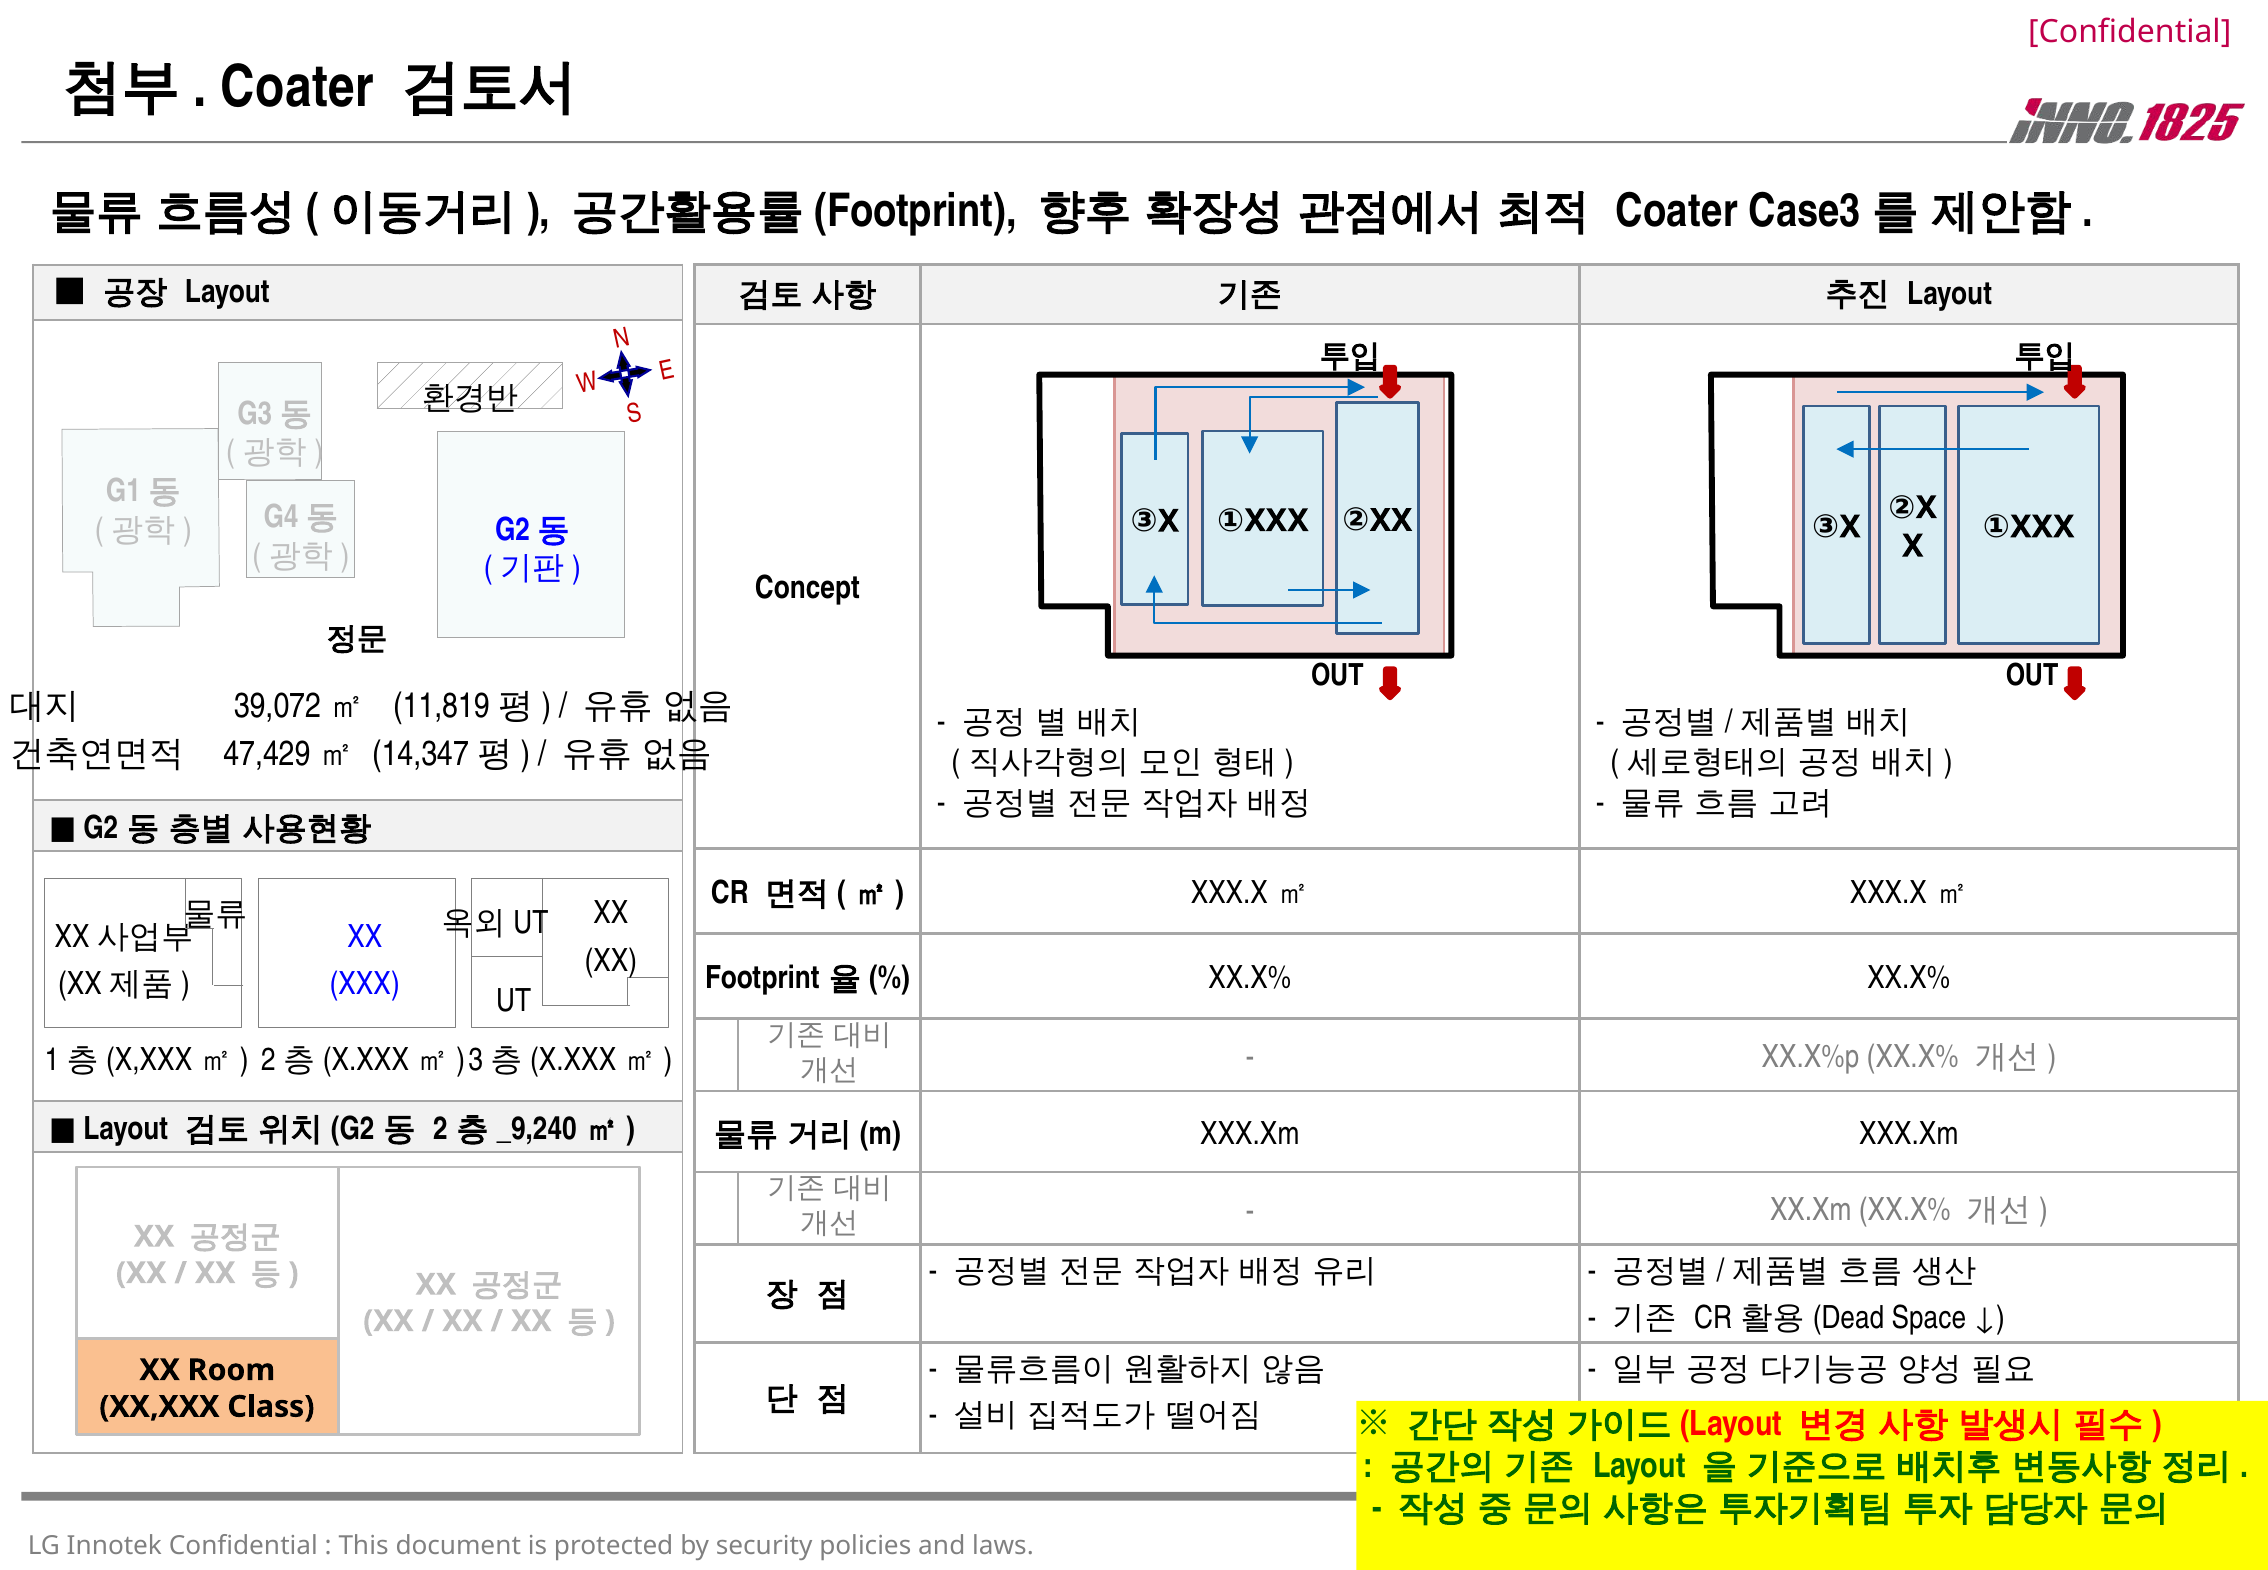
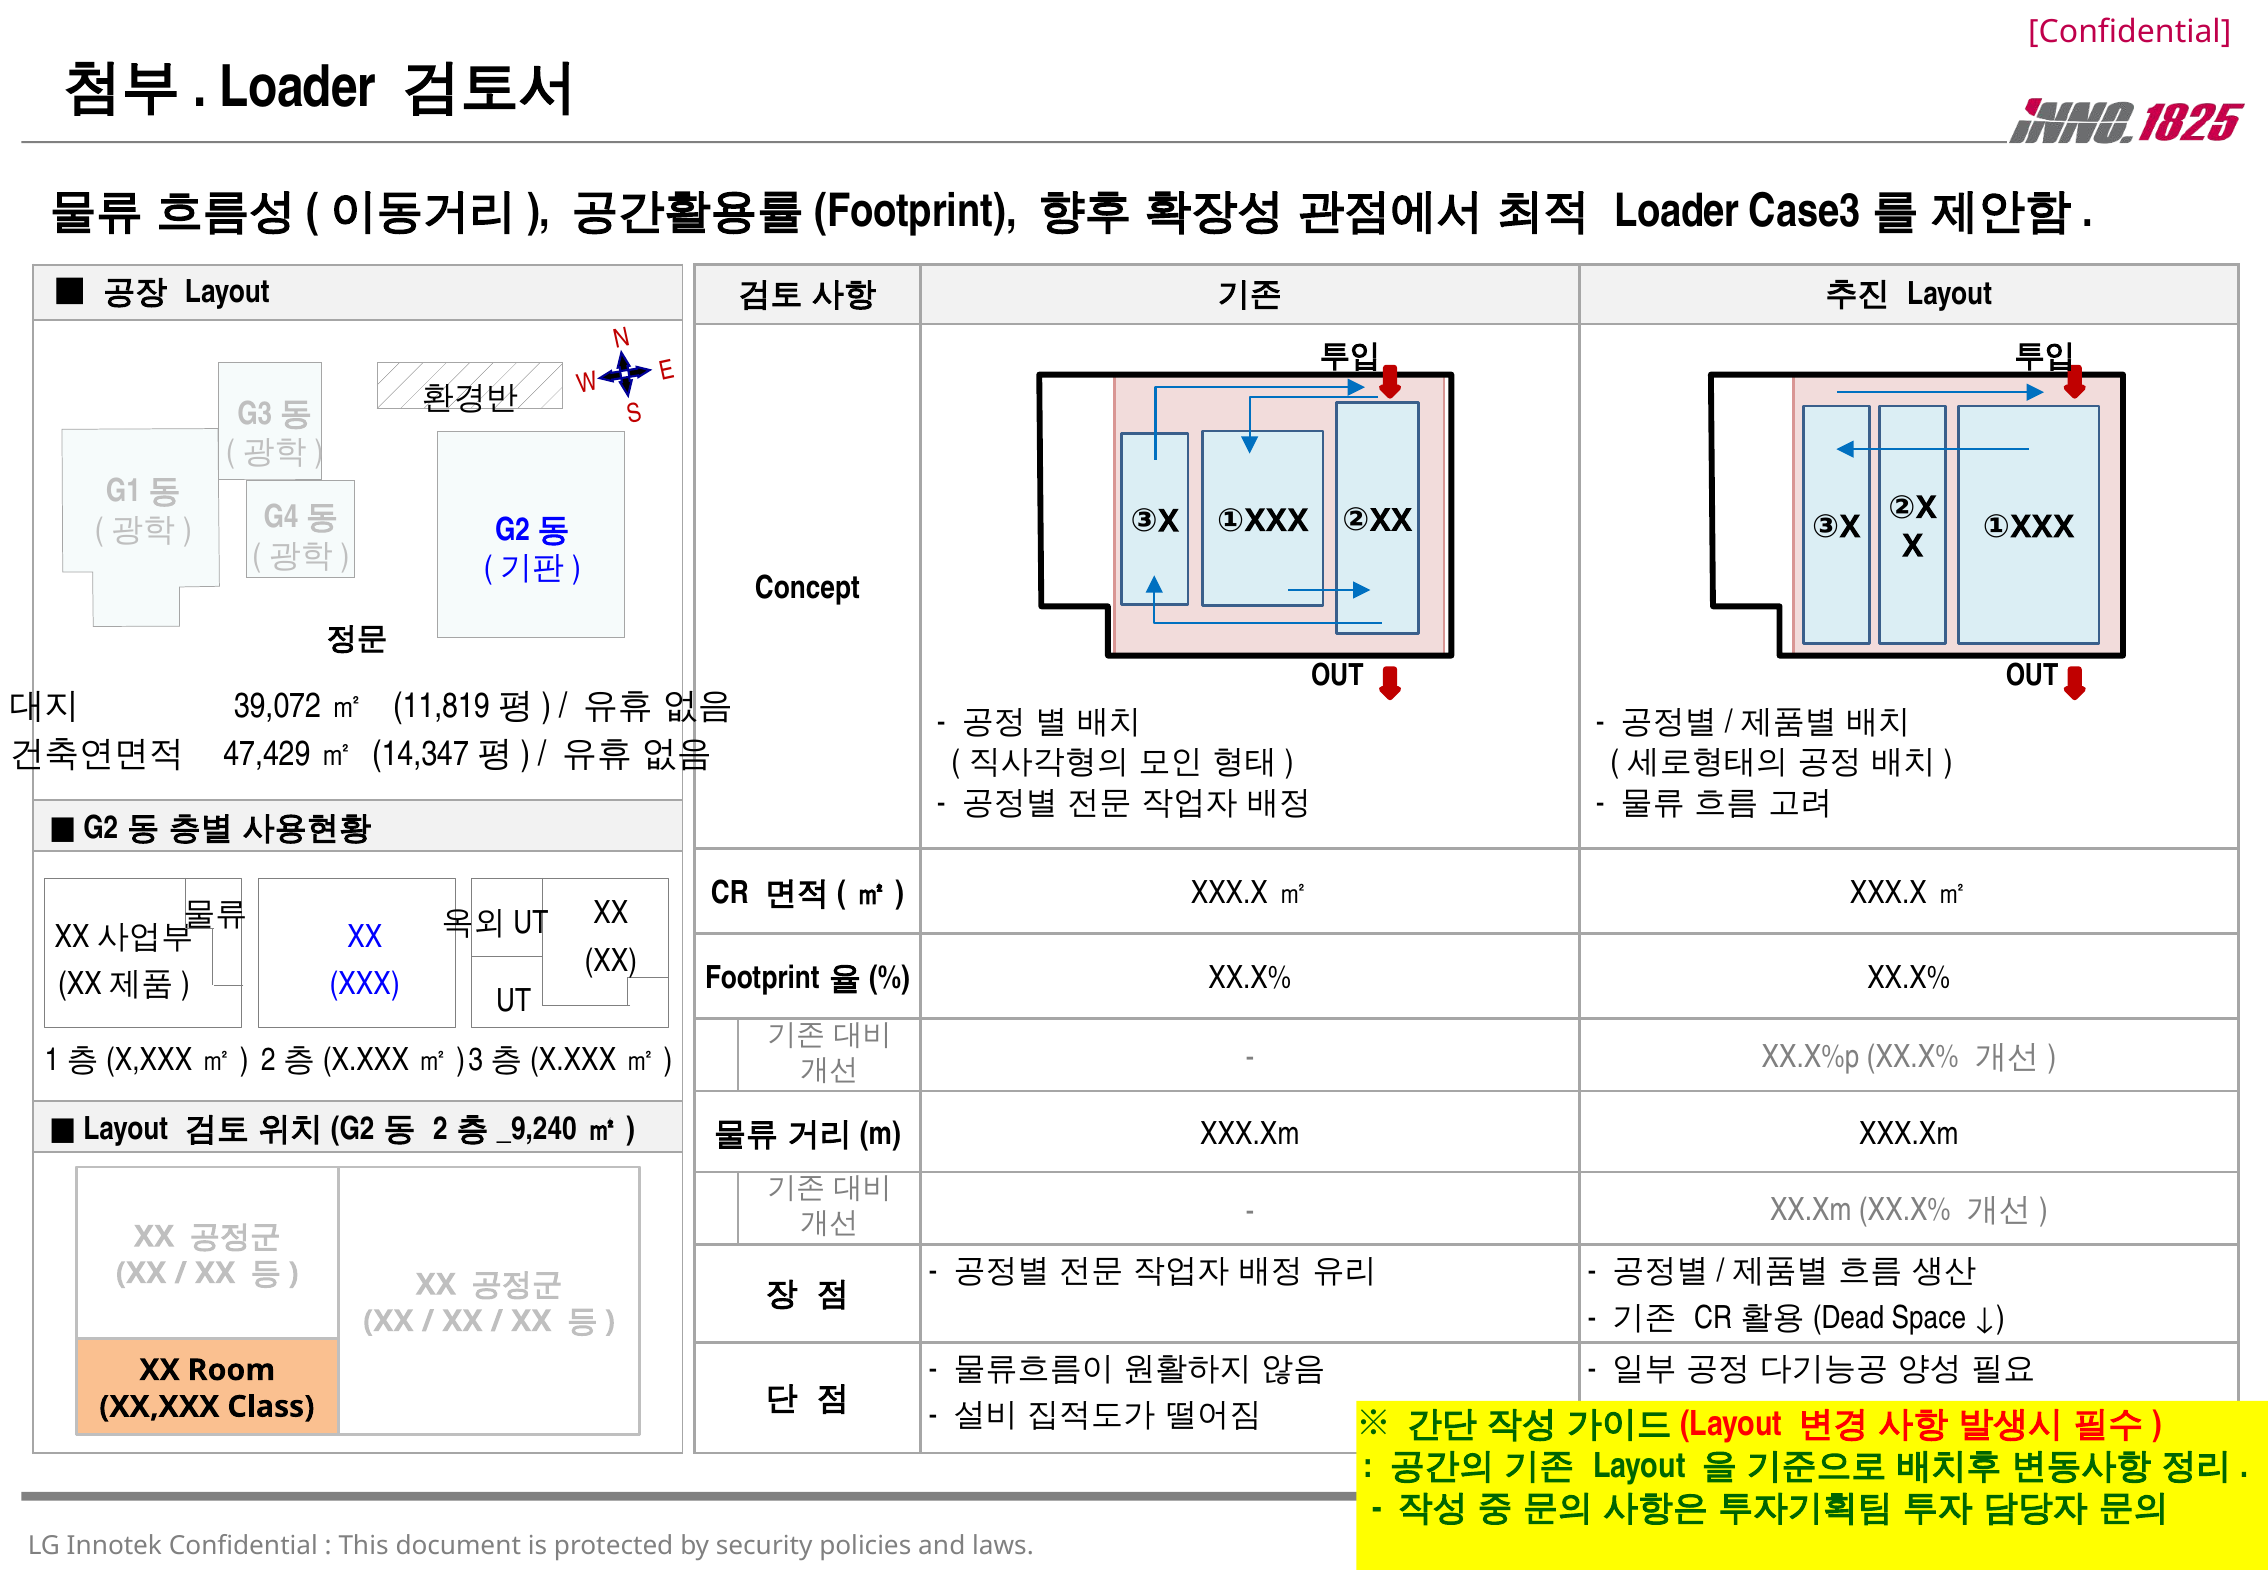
Coater at (297, 87): Coater -> Loader
Coater at (1677, 211): Coater -> Loader
